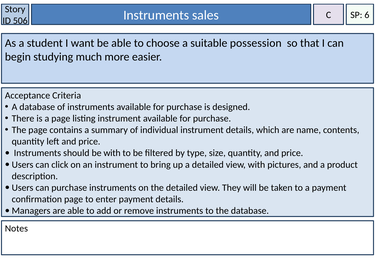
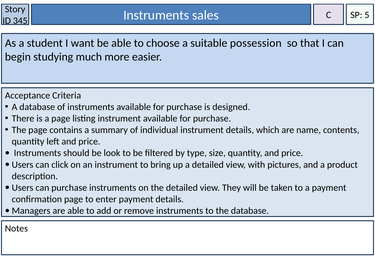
6: 6 -> 5
506: 506 -> 345
be with: with -> look
